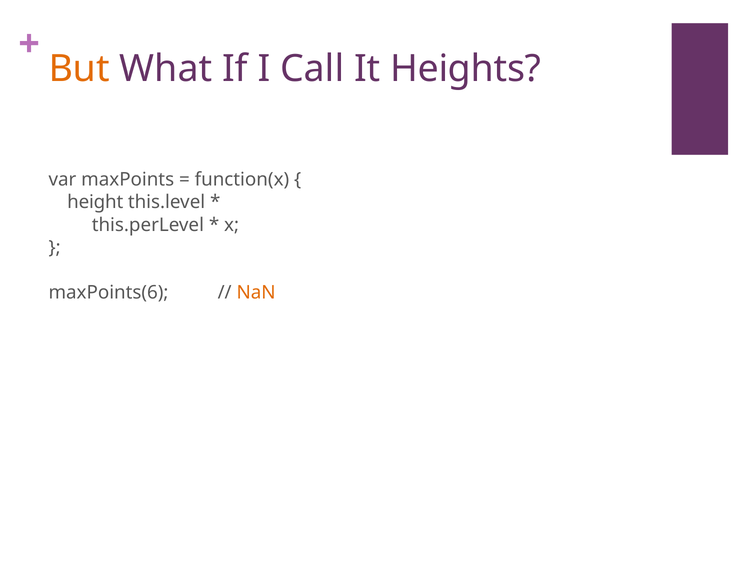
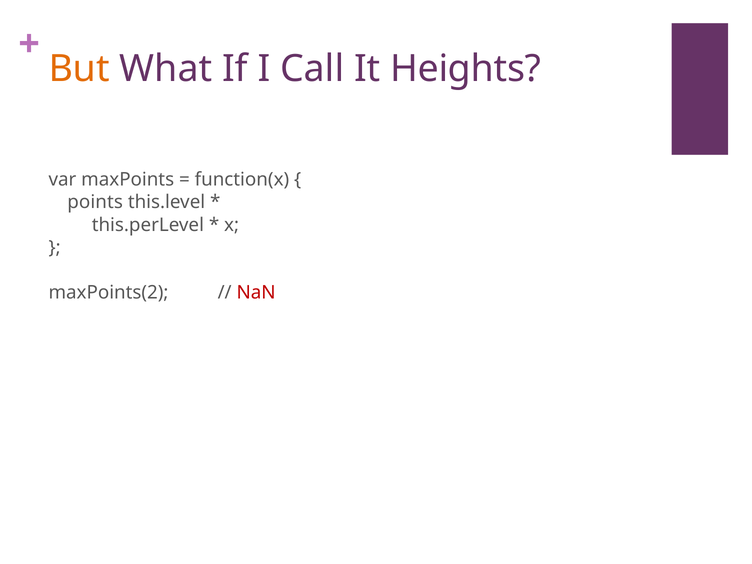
height: height -> points
maxPoints(6: maxPoints(6 -> maxPoints(2
NaN colour: orange -> red
